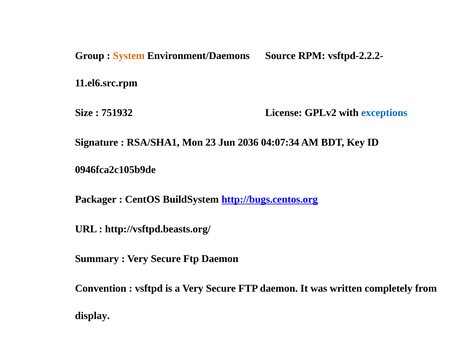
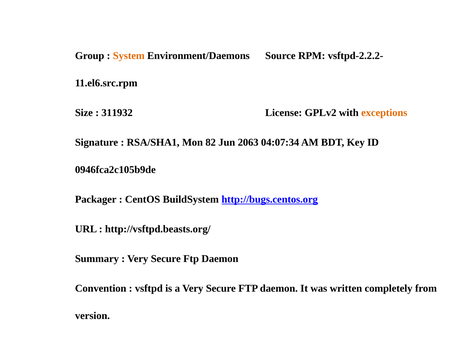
751932: 751932 -> 311932
exceptions colour: blue -> orange
23: 23 -> 82
2036: 2036 -> 2063
display: display -> version
